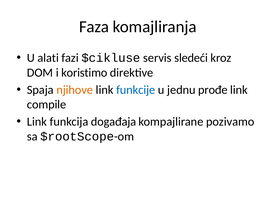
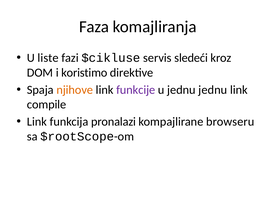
alati: alati -> liste
funkcije colour: blue -> purple
jednu prođe: prođe -> jednu
događaja: događaja -> pronalazi
pozivamo: pozivamo -> browseru
